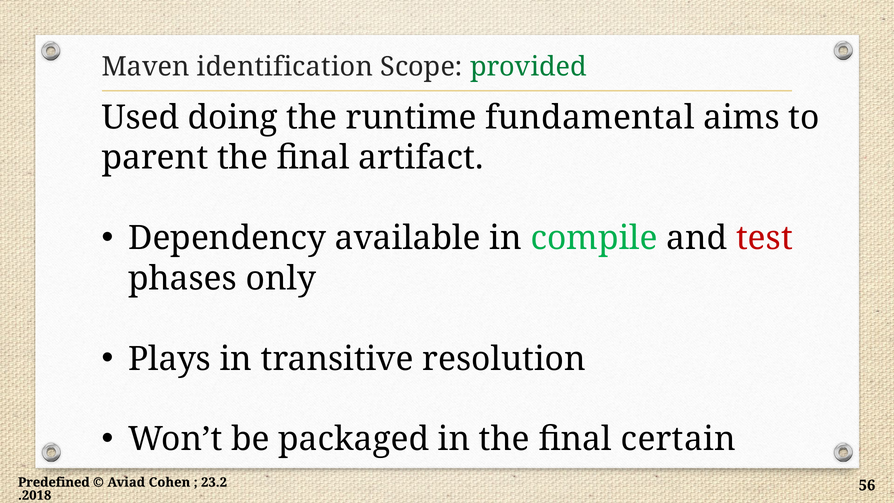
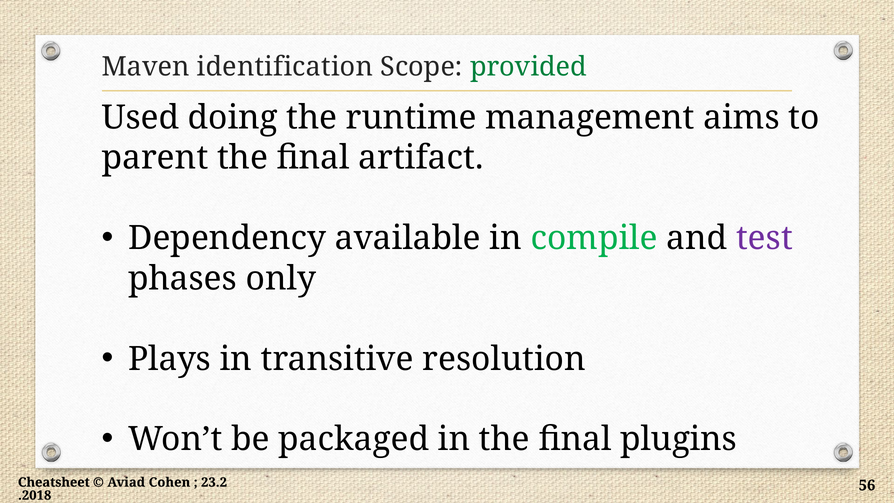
fundamental: fundamental -> management
test colour: red -> purple
certain: certain -> plugins
Predefined: Predefined -> Cheatsheet
